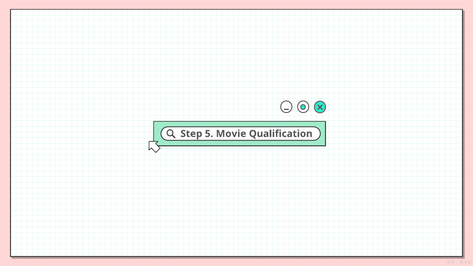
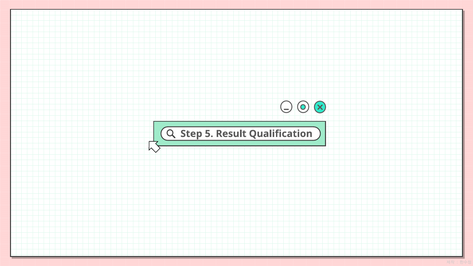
Movie: Movie -> Result
